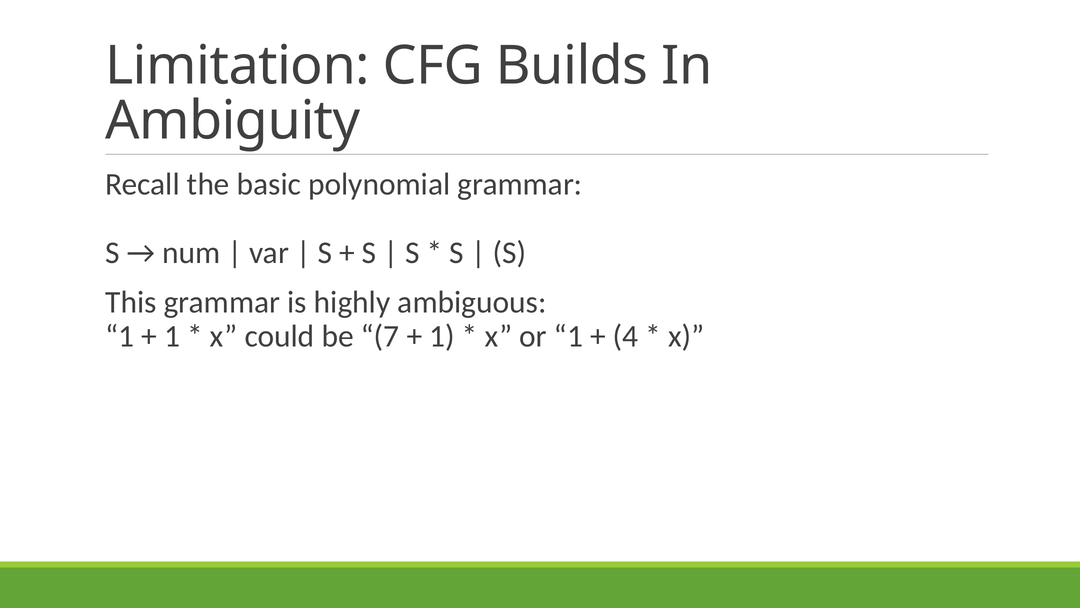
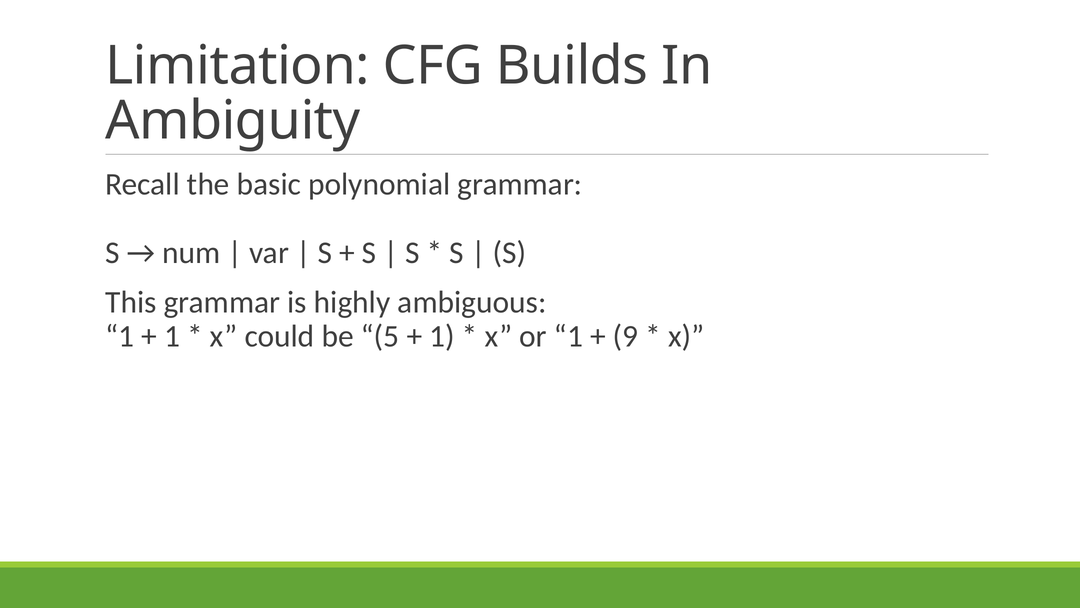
7: 7 -> 5
4: 4 -> 9
